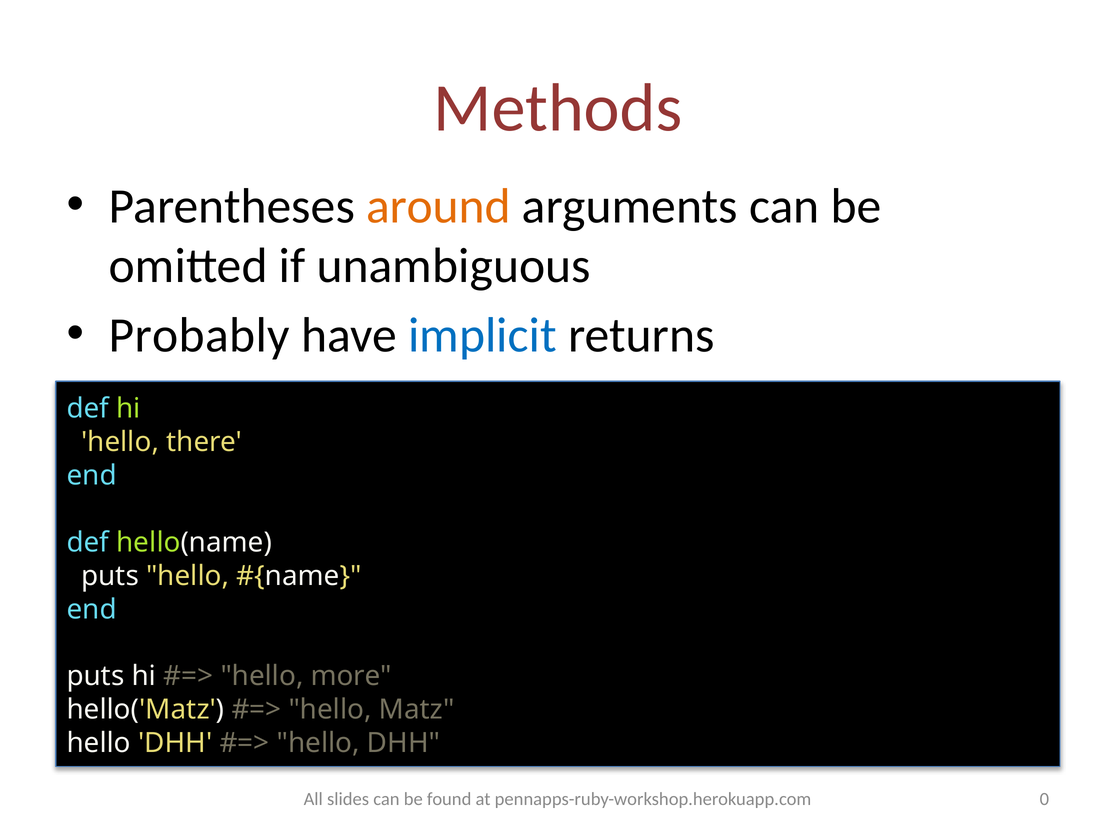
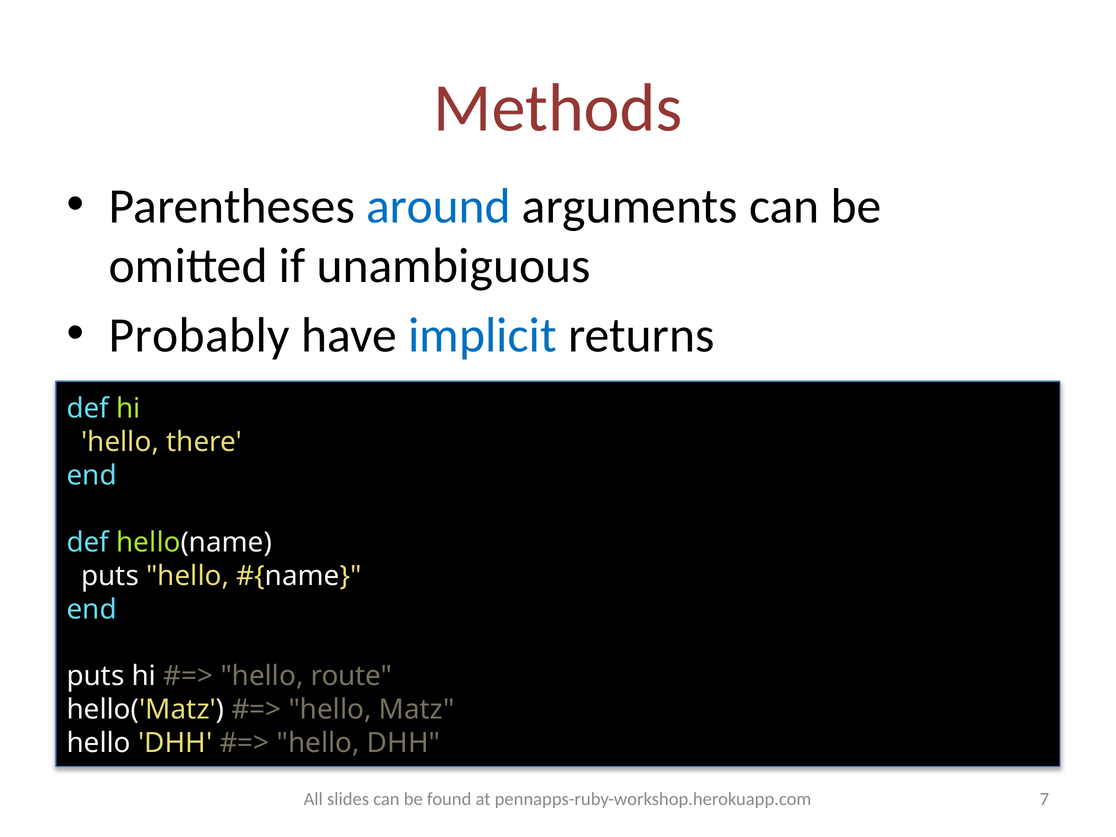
around colour: orange -> blue
more: more -> route
0: 0 -> 7
